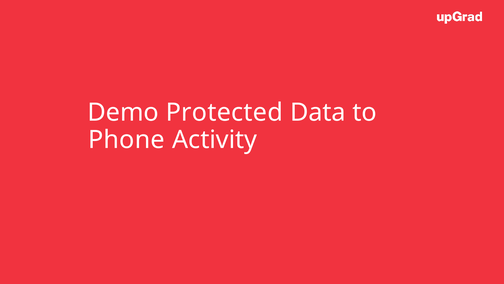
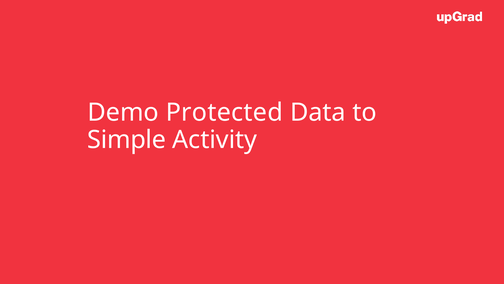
Phone: Phone -> Simple
